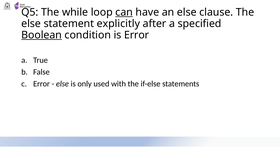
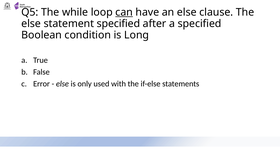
statement explicitly: explicitly -> specified
Boolean underline: present -> none
is Error: Error -> Long
